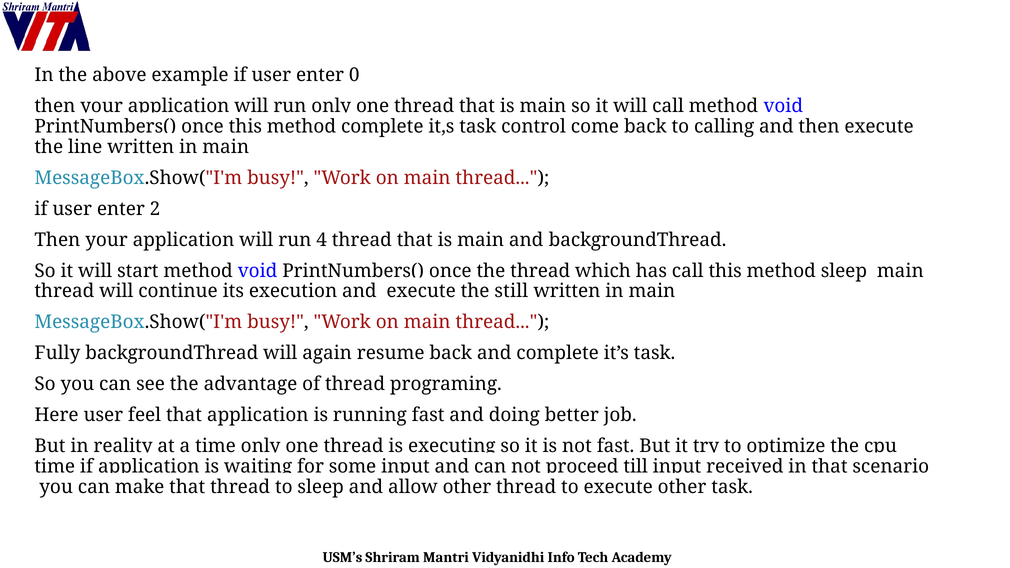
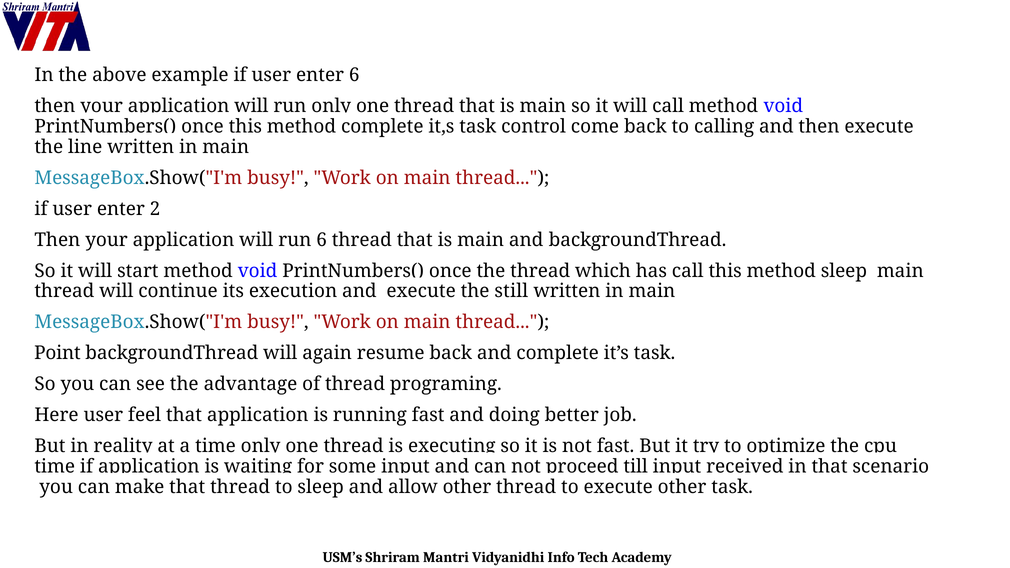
enter 0: 0 -> 6
run 4: 4 -> 6
Fully: Fully -> Point
